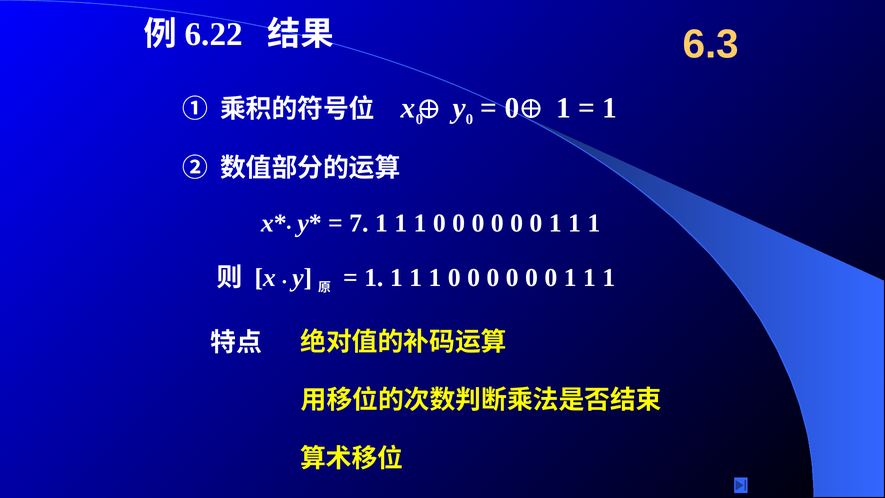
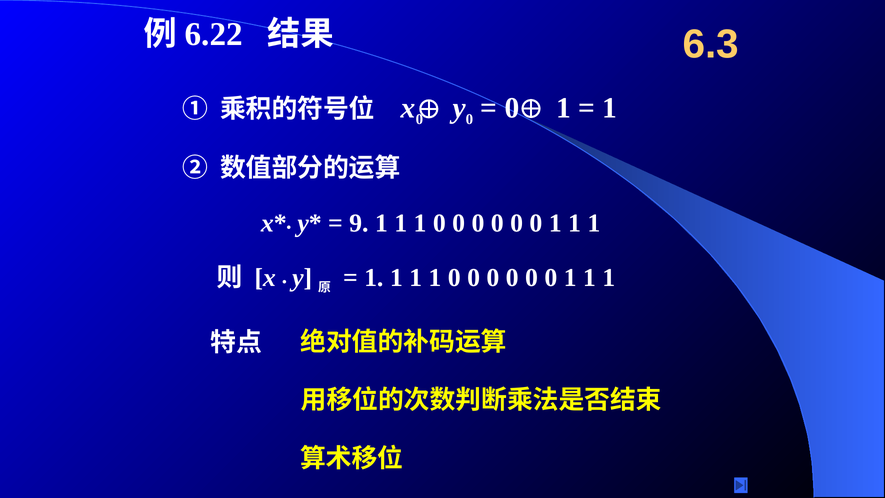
7: 7 -> 9
